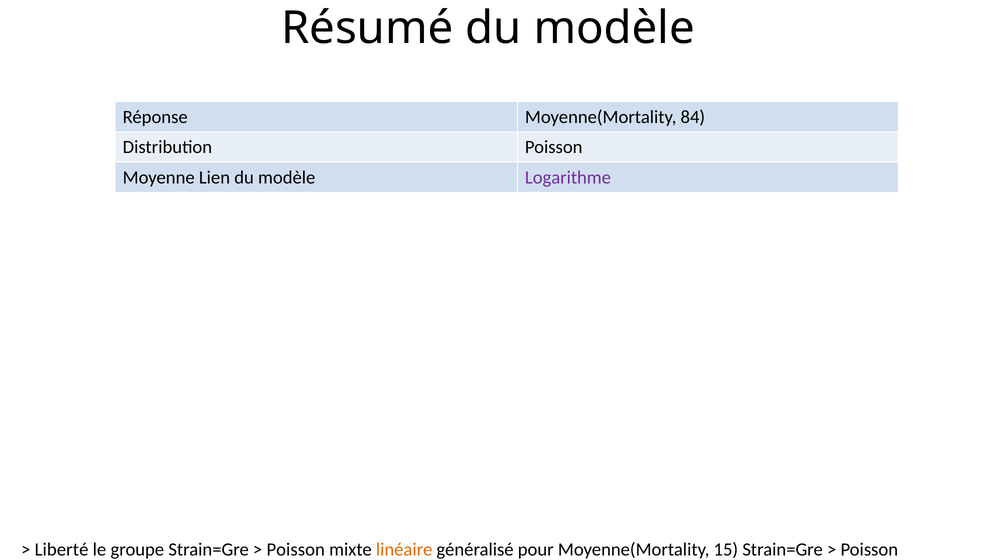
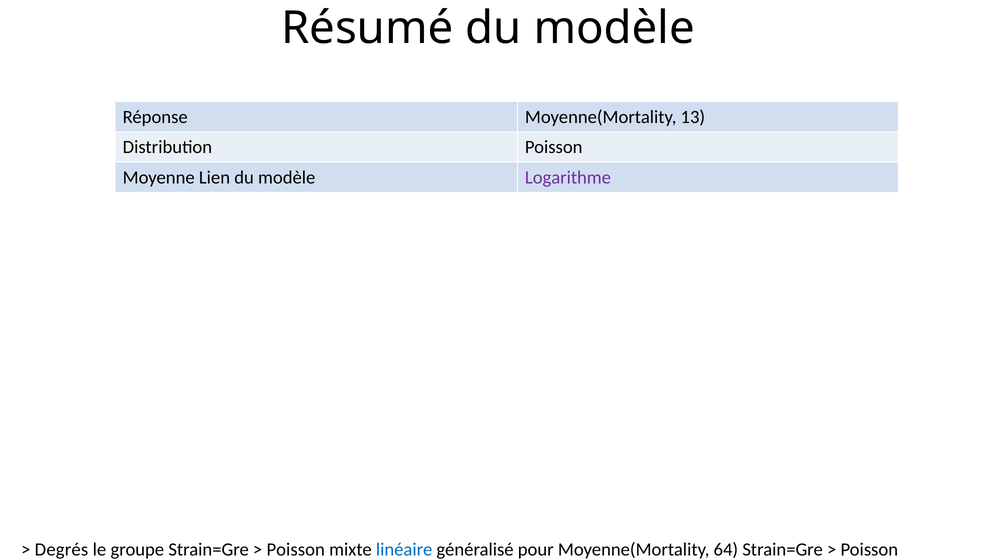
84: 84 -> 13
Liberté: Liberté -> Degrés
linéaire colour: orange -> blue
15: 15 -> 64
